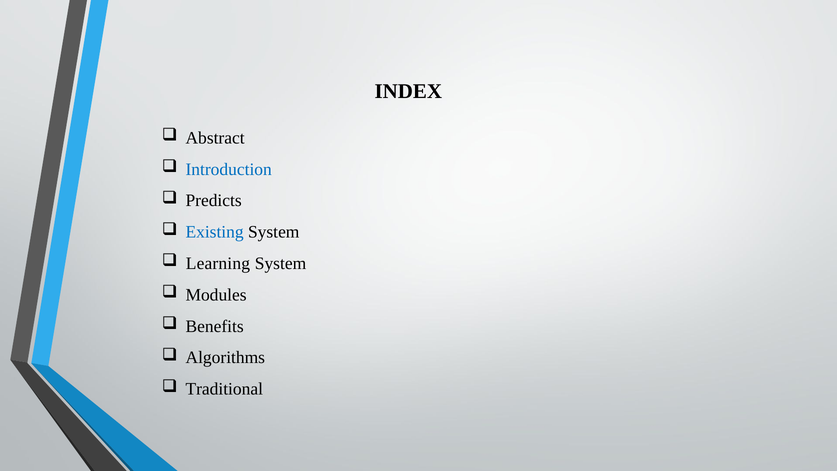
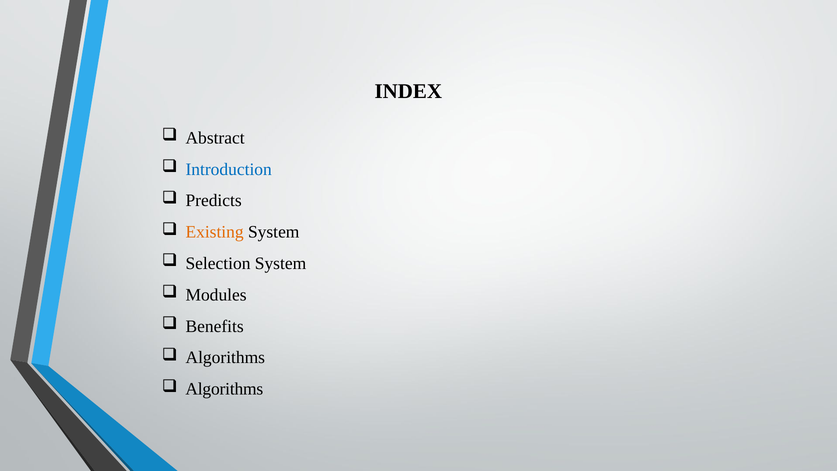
Existing colour: blue -> orange
Learning: Learning -> Selection
Traditional at (224, 389): Traditional -> Algorithms
